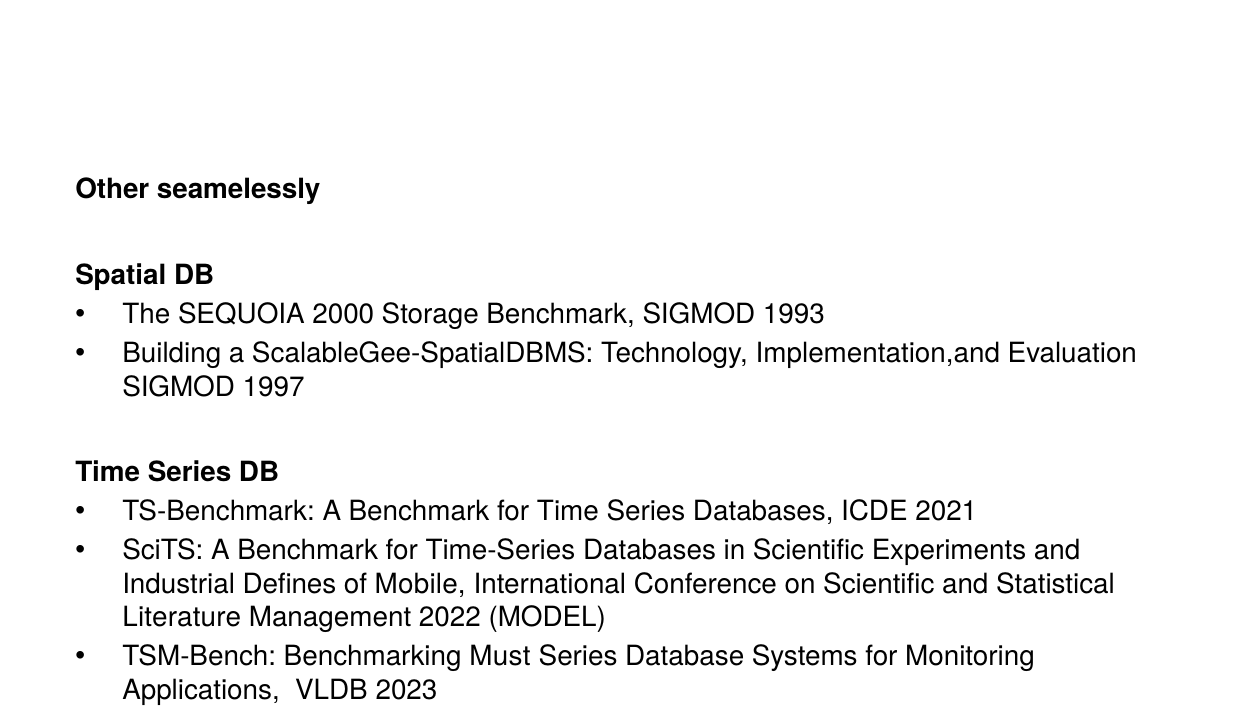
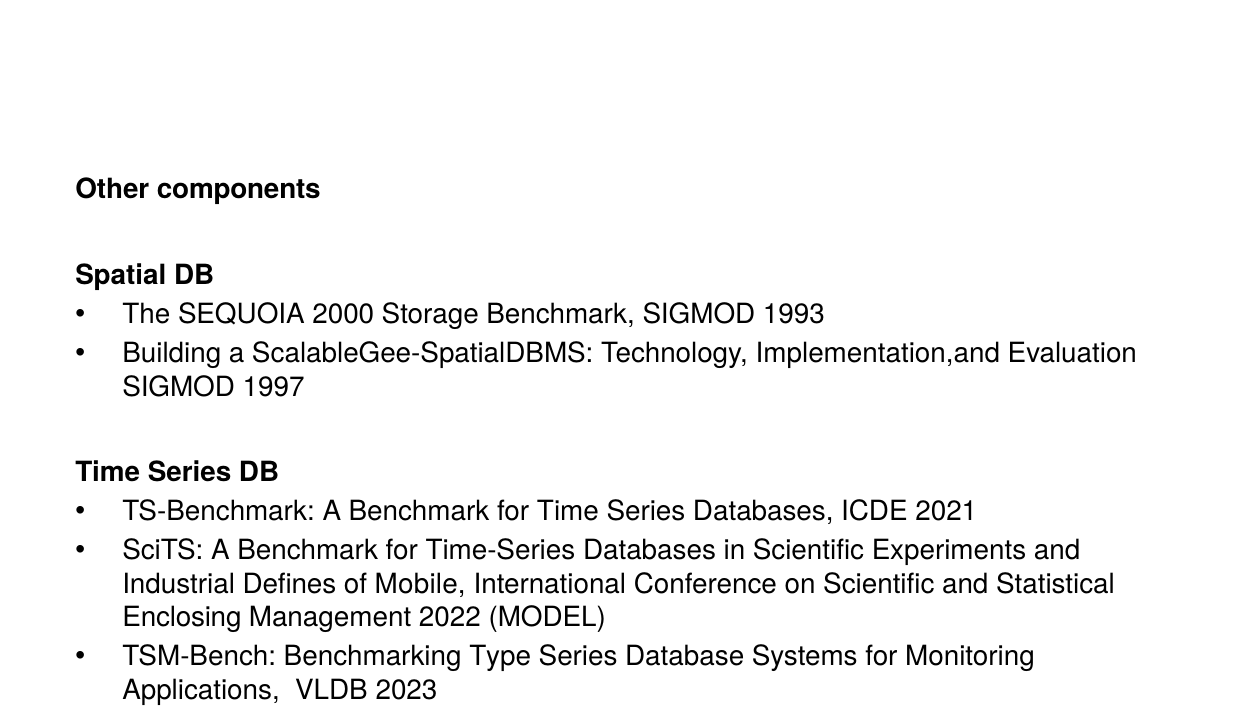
seamelessly: seamelessly -> components
Literature: Literature -> Enclosing
Must: Must -> Type
